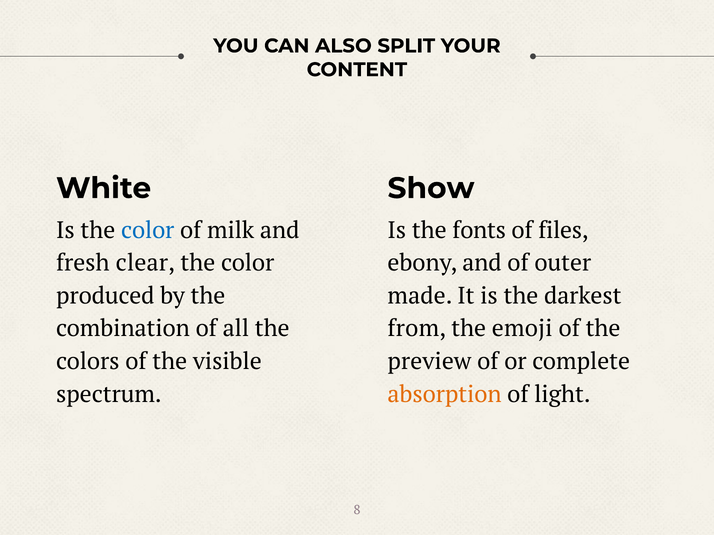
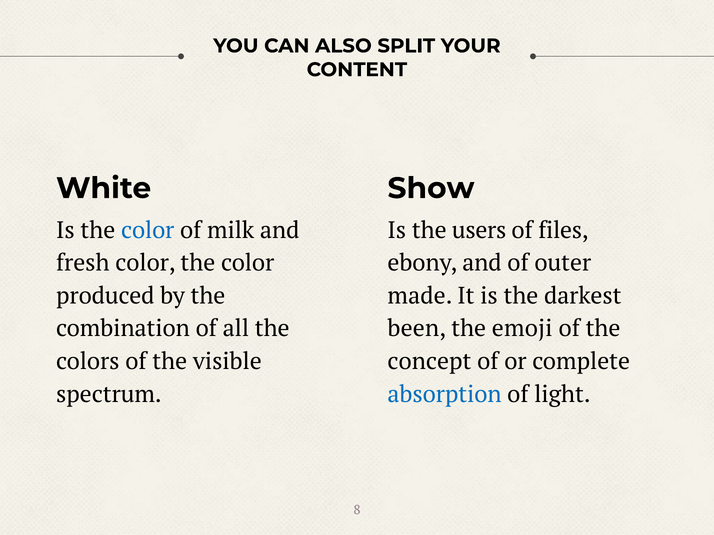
fonts: fonts -> users
fresh clear: clear -> color
from: from -> been
preview: preview -> concept
absorption colour: orange -> blue
